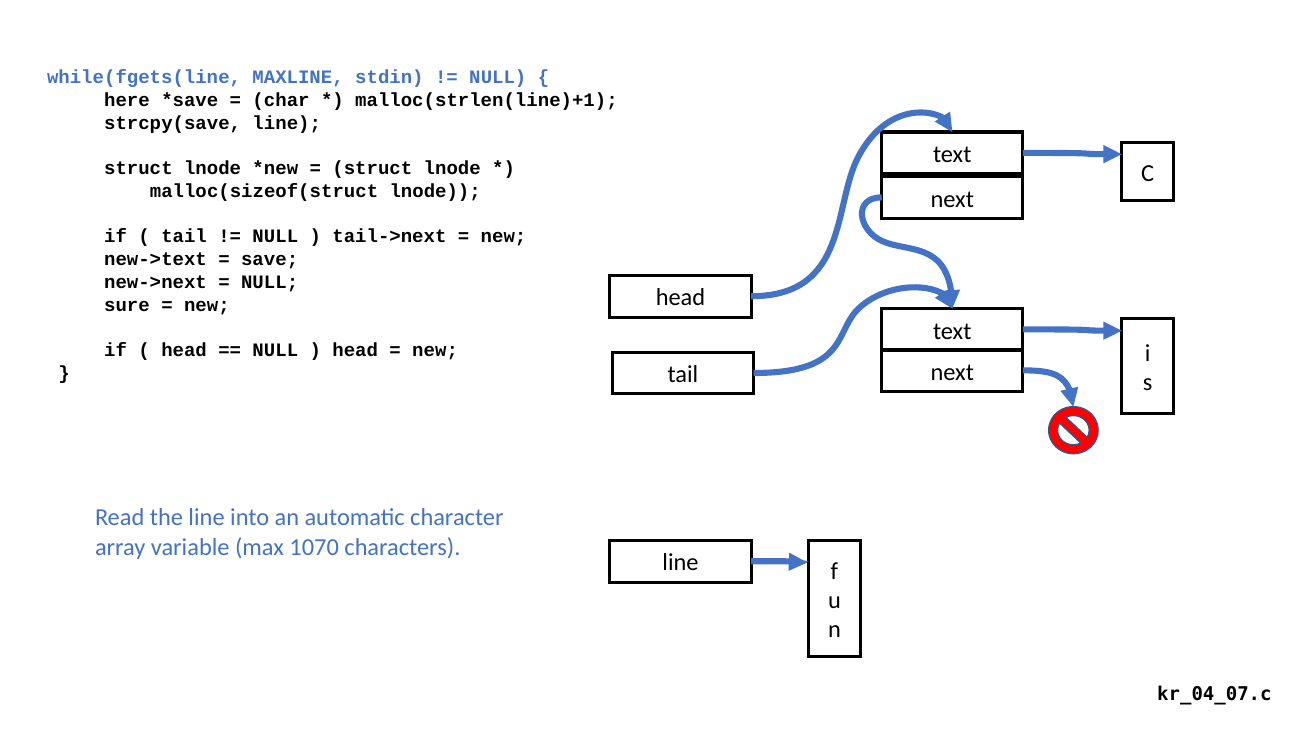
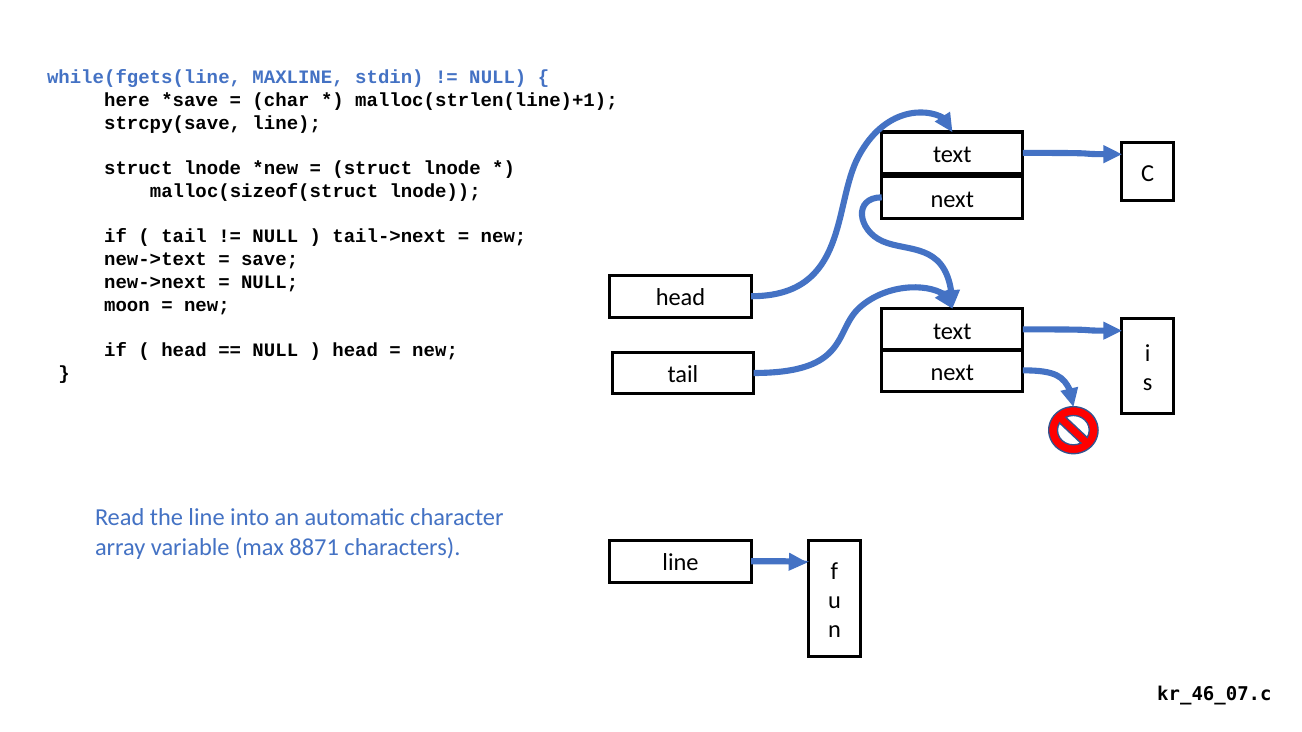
sure: sure -> moon
1070: 1070 -> 8871
kr_04_07.c: kr_04_07.c -> kr_46_07.c
